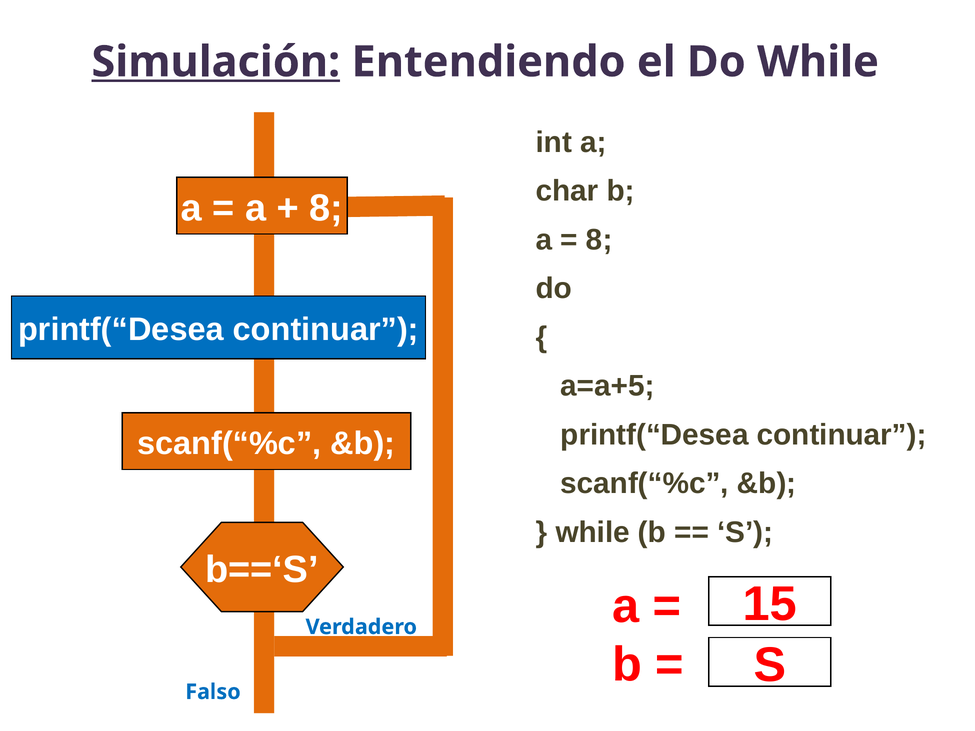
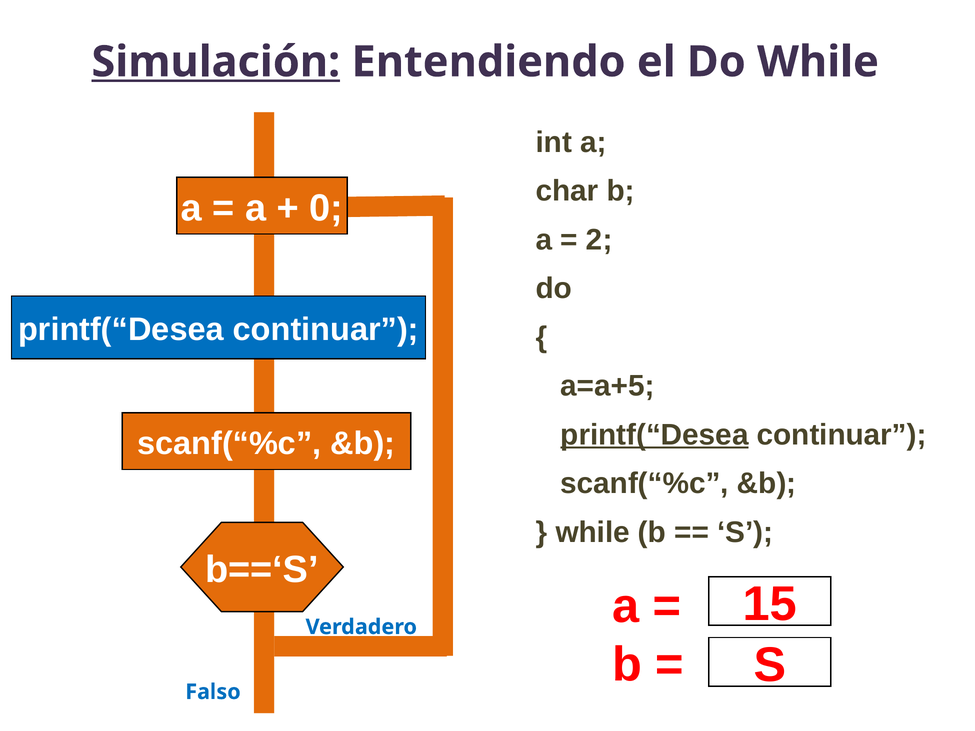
8 at (326, 208): 8 -> 0
8 at (599, 240): 8 -> 2
printf(“Desea at (654, 435) underline: none -> present
